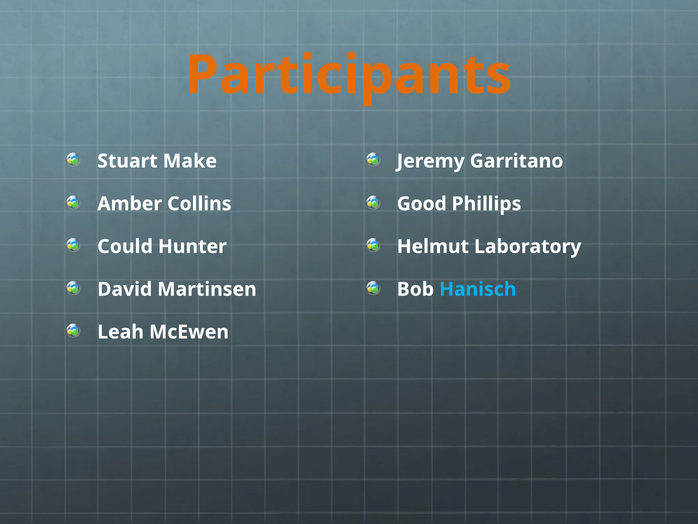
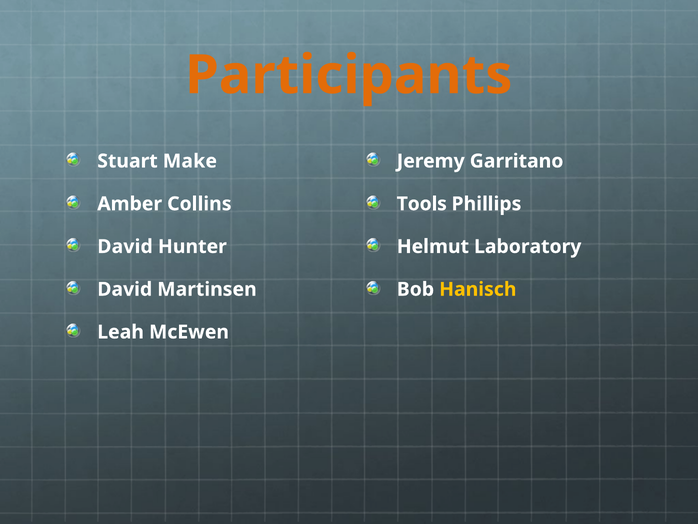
Good: Good -> Tools
Could at (125, 246): Could -> David
Hanisch colour: light blue -> yellow
